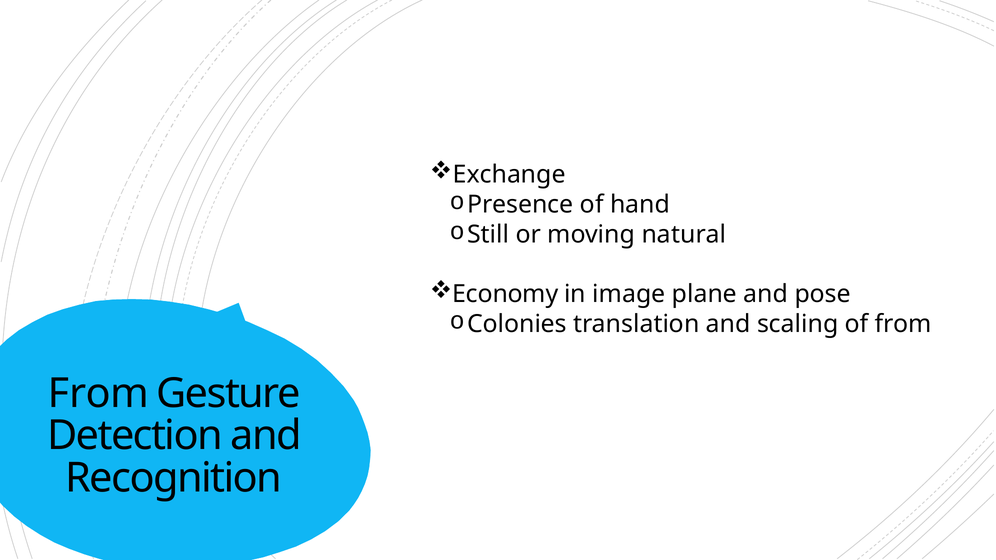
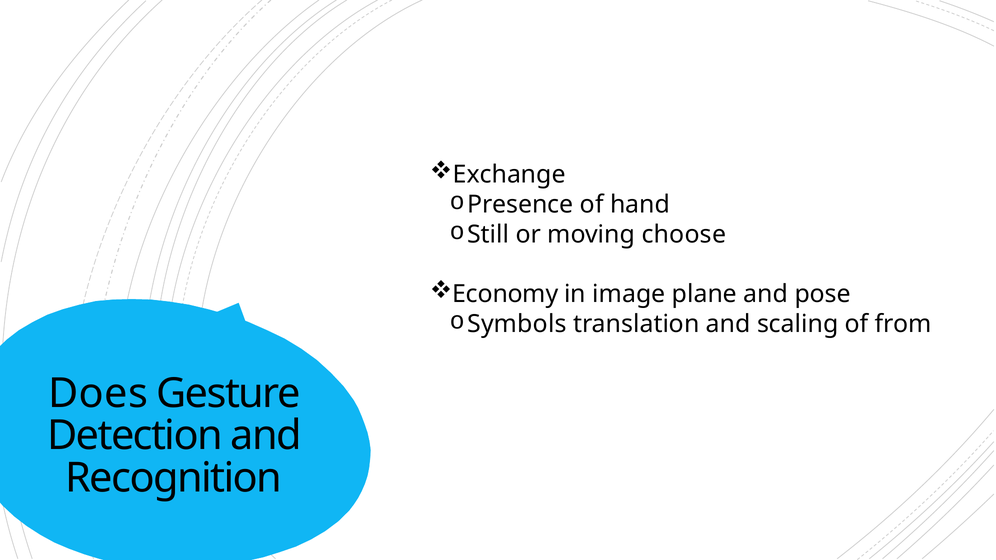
natural: natural -> choose
Colonies: Colonies -> Symbols
From at (99, 394): From -> Does
